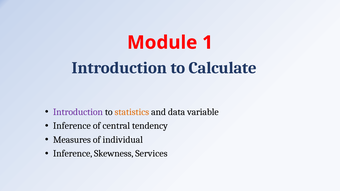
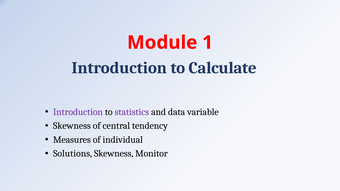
statistics colour: orange -> purple
Inference at (72, 126): Inference -> Skewness
Inference at (73, 154): Inference -> Solutions
Services: Services -> Monitor
